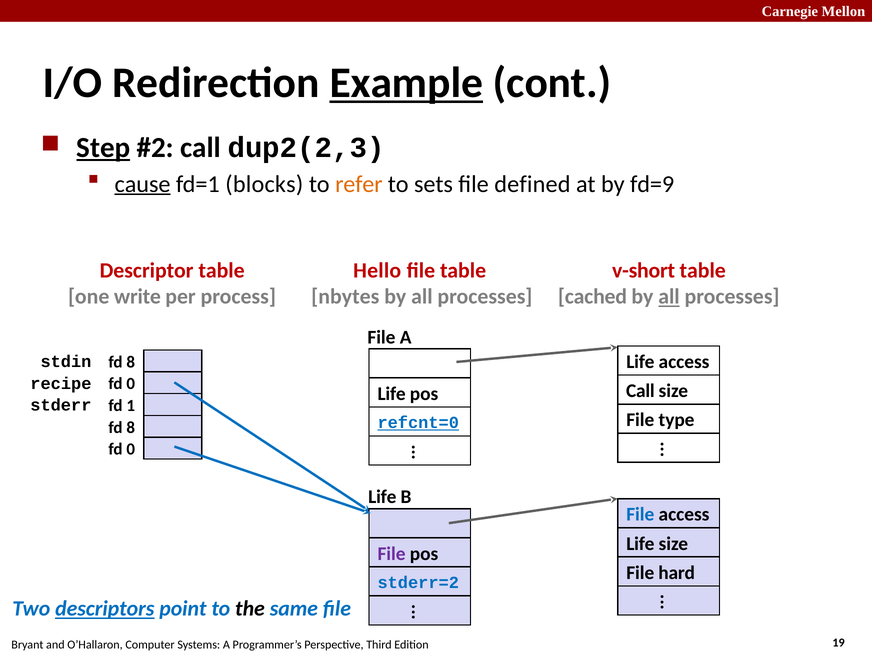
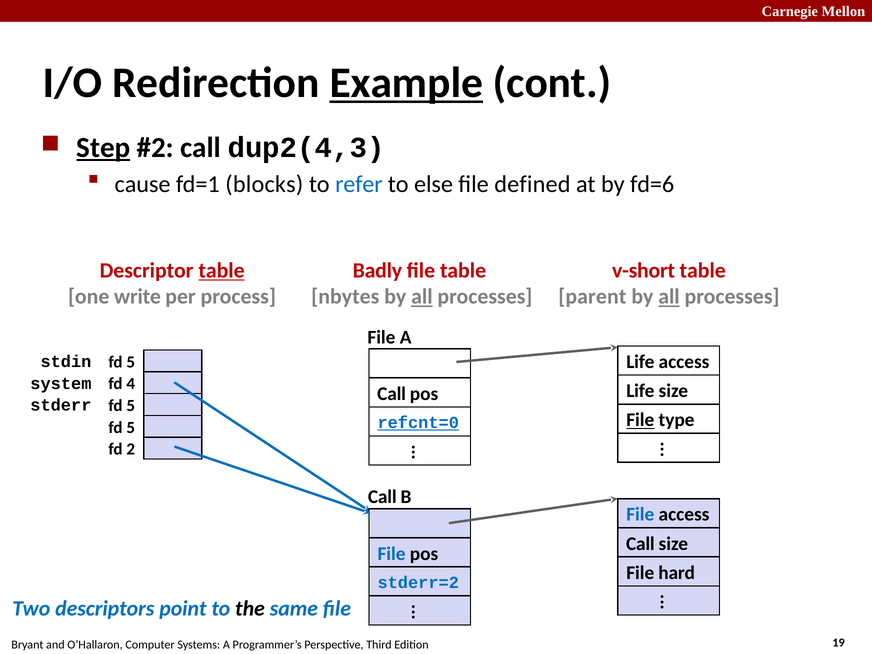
dup2(2,3: dup2(2,3 -> dup2(4,3
cause underline: present -> none
refer colour: orange -> blue
sets: sets -> else
fd=9: fd=9 -> fd=6
table at (222, 271) underline: none -> present
Hello: Hello -> Badly
all at (422, 297) underline: none -> present
cached: cached -> parent
8 at (131, 362): 8 -> 5
0 at (131, 384): 0 -> 4
recipe: recipe -> system
Call at (640, 391): Call -> Life
Life at (392, 394): Life -> Call
1 at (131, 406): 1 -> 5
File at (640, 420) underline: none -> present
8 at (131, 427): 8 -> 5
0 at (131, 449): 0 -> 2
Life at (382, 497): Life -> Call
Life at (640, 544): Life -> Call
File at (392, 554) colour: purple -> blue
descriptors underline: present -> none
